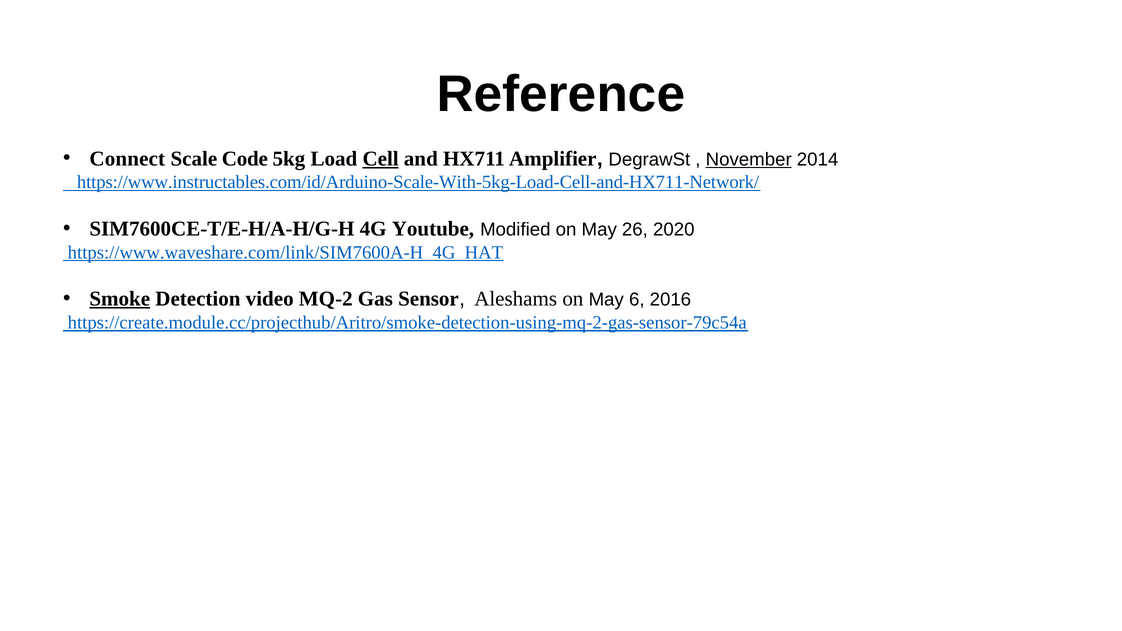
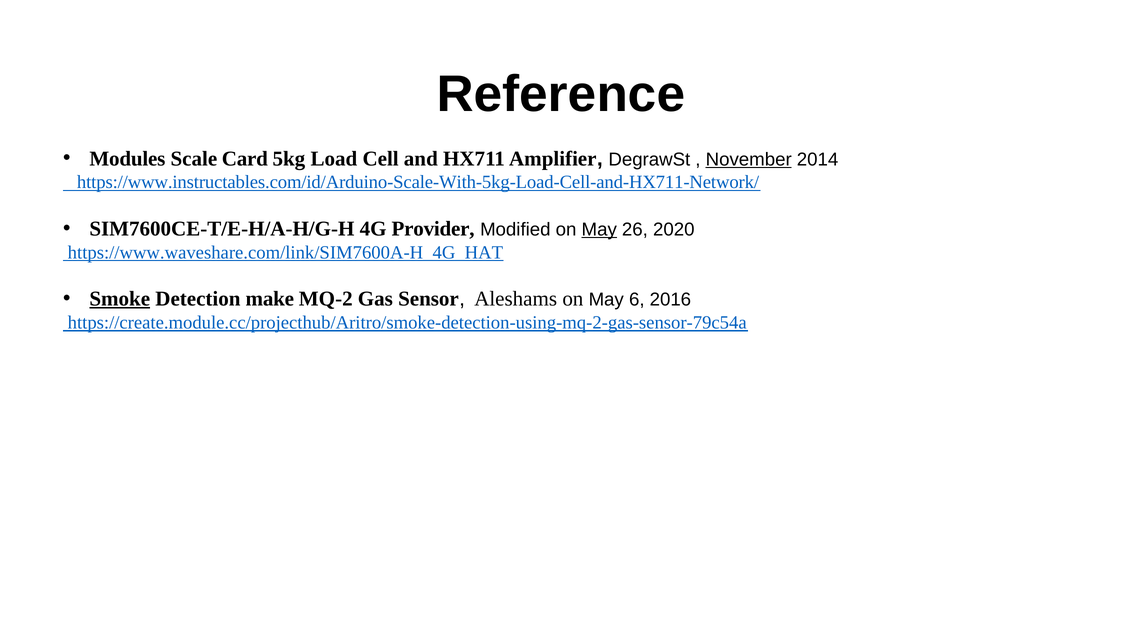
Connect: Connect -> Modules
Code: Code -> Card
Cell underline: present -> none
Youtube: Youtube -> Provider
May at (599, 230) underline: none -> present
video: video -> make
